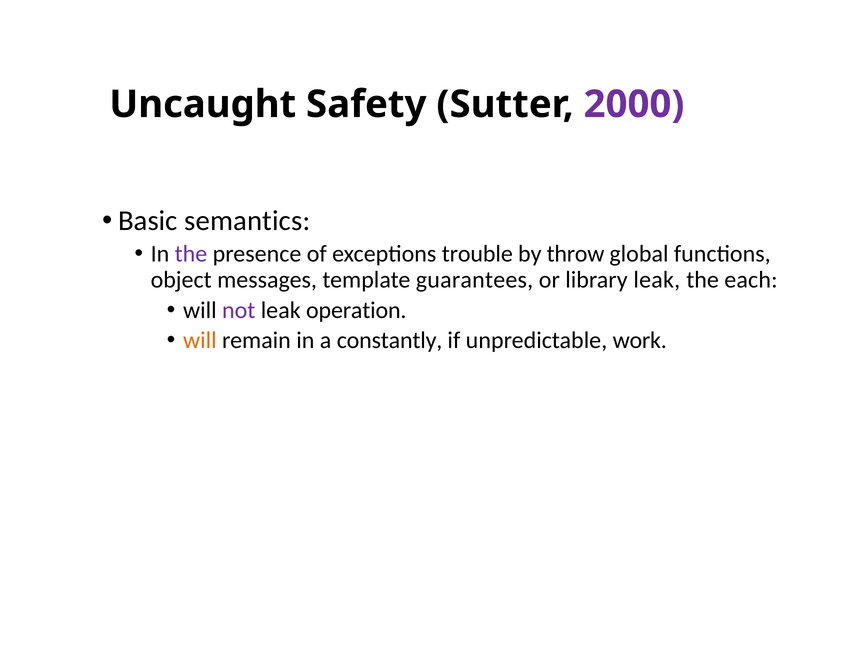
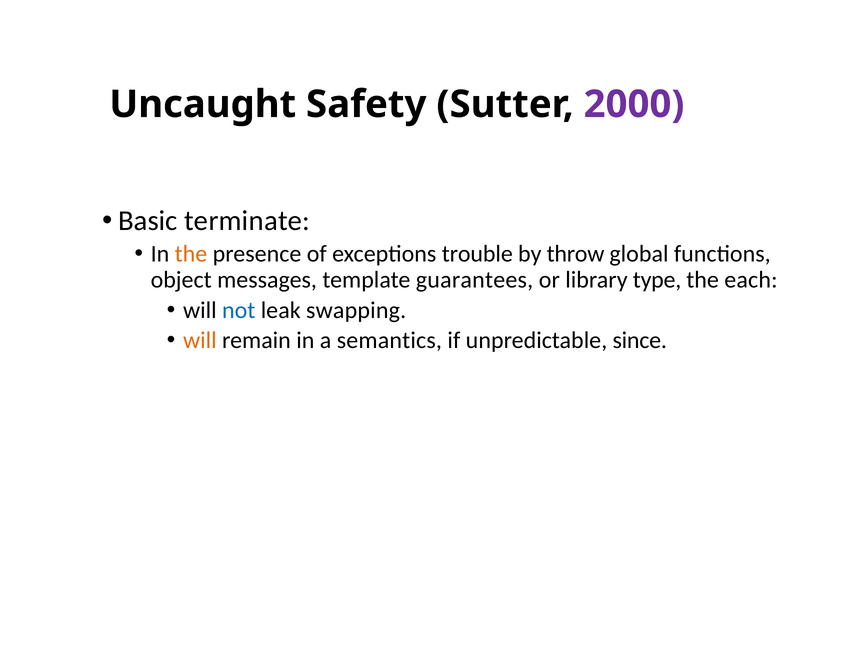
semantics: semantics -> terminate
the at (191, 254) colour: purple -> orange
library leak: leak -> type
not colour: purple -> blue
operation: operation -> swapping
constantly: constantly -> semantics
work: work -> since
